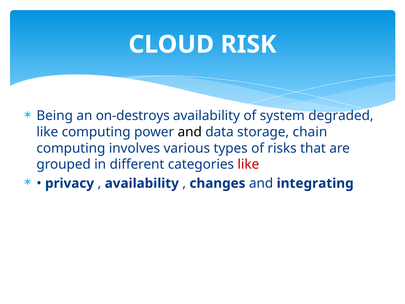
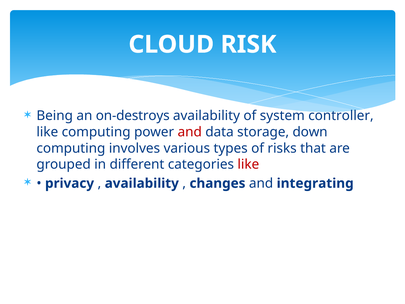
degraded: degraded -> controller
and at (190, 132) colour: black -> red
chain: chain -> down
